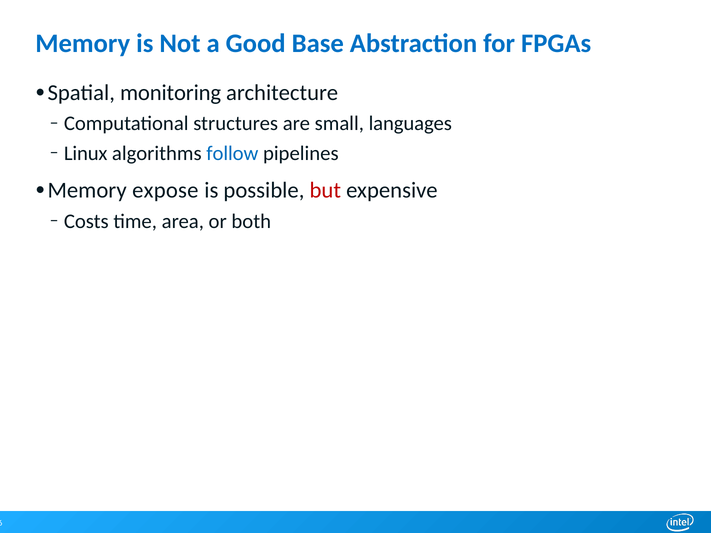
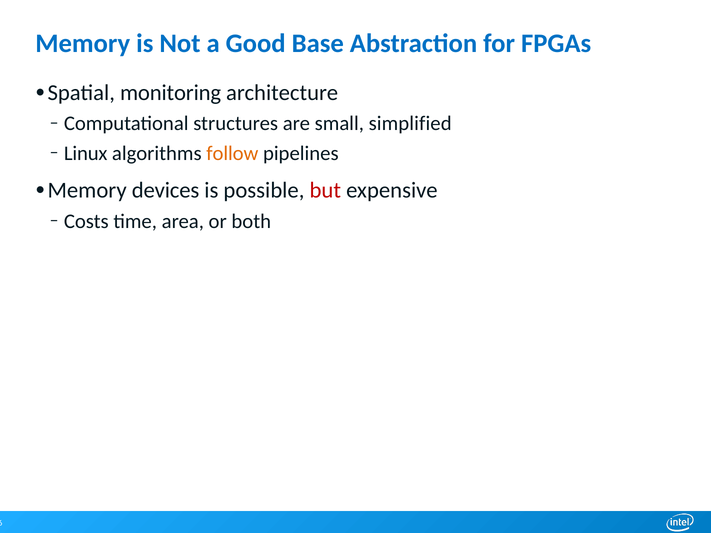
languages: languages -> simplified
follow colour: blue -> orange
expose: expose -> devices
